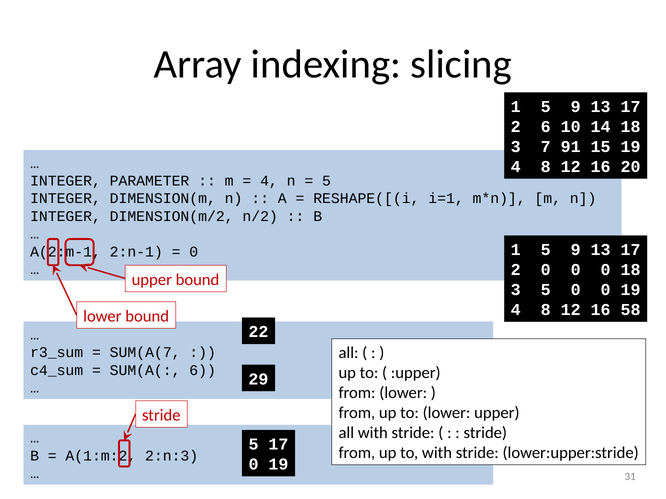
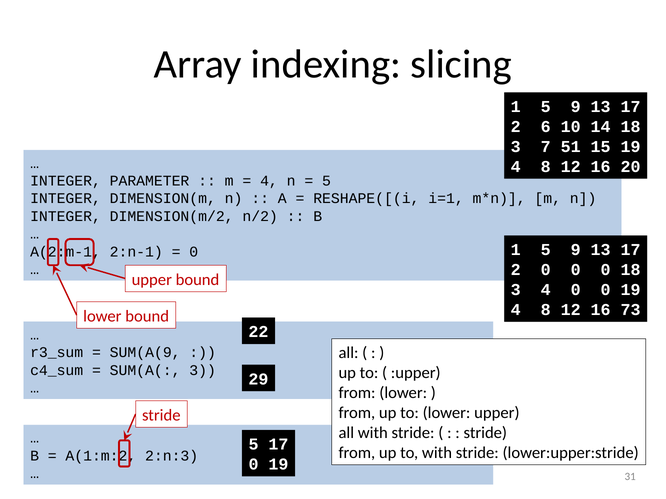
91: 91 -> 51
3 5: 5 -> 4
58: 58 -> 73
SUM(A(7: SUM(A(7 -> SUM(A(9
SUM(A( 6: 6 -> 3
